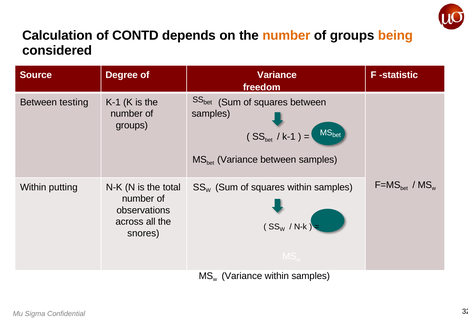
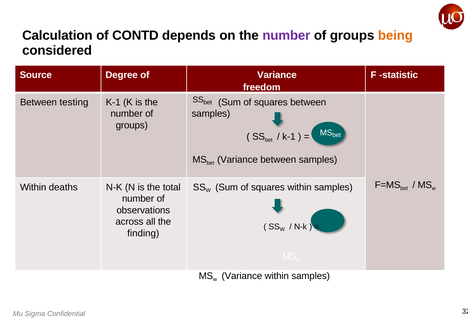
number at (286, 36) colour: orange -> purple
putting: putting -> deaths
snores: snores -> finding
